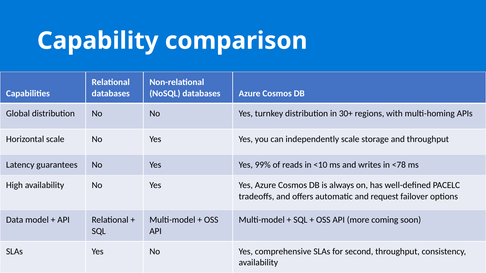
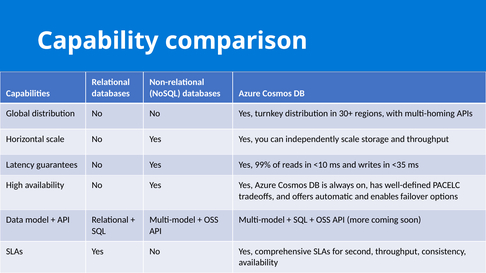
<78: <78 -> <35
request: request -> enables
